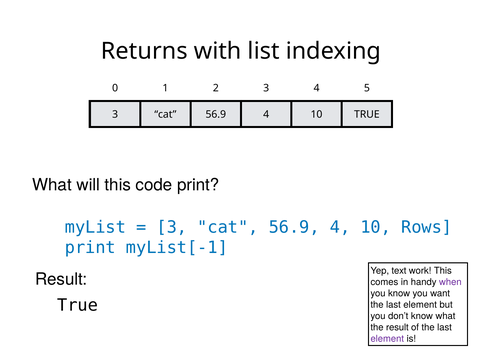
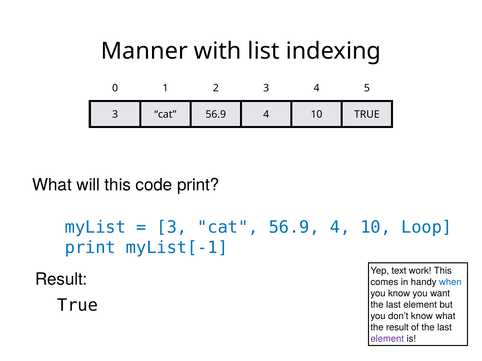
Returns: Returns -> Manner
Rows: Rows -> Loop
when colour: purple -> blue
